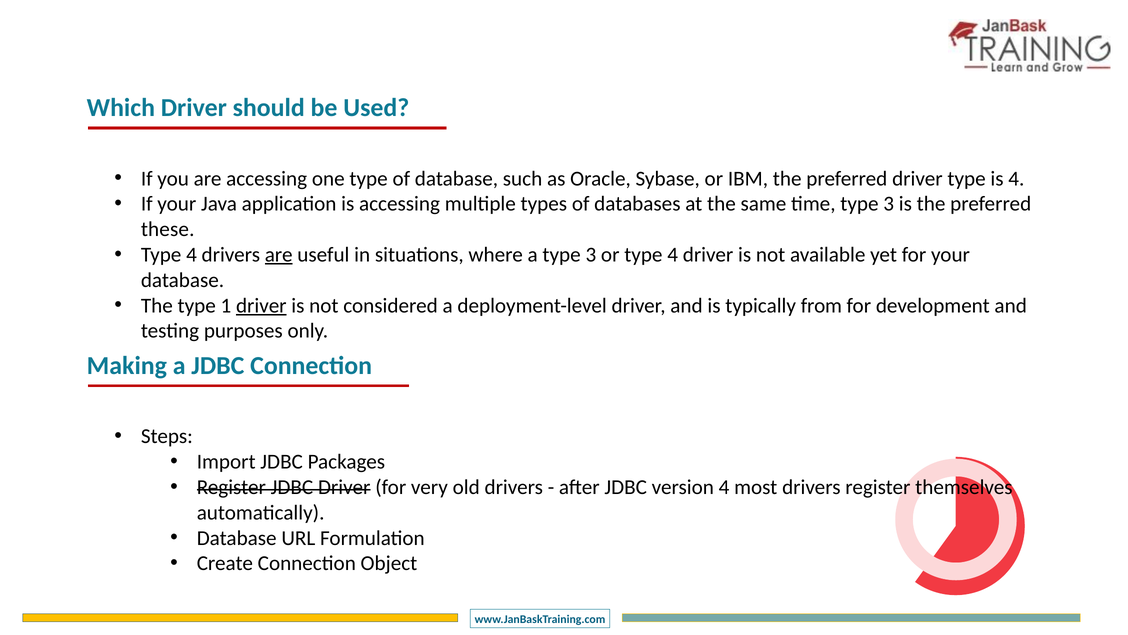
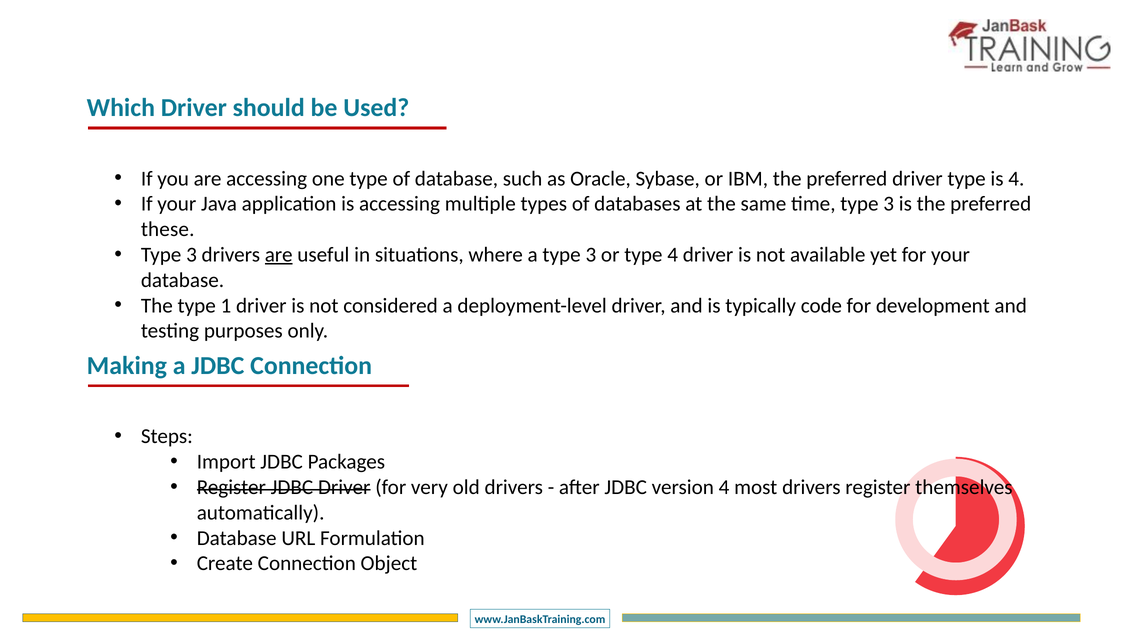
4 at (192, 255): 4 -> 3
driver at (261, 305) underline: present -> none
from: from -> code
